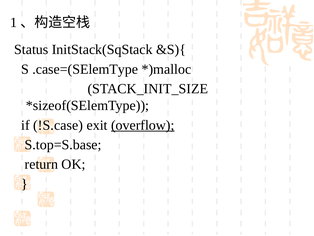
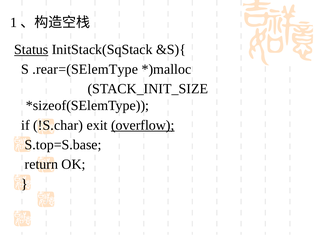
Status underline: none -> present
.case=(SElemType: .case=(SElemType -> .rear=(SElemType
!S.case: !S.case -> !S.char
